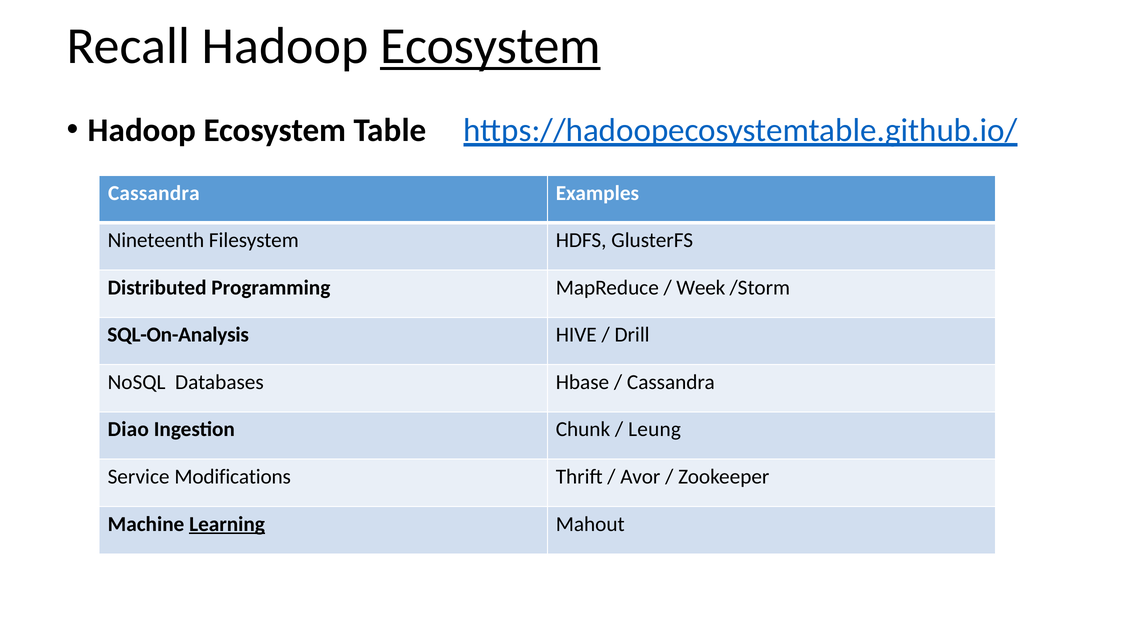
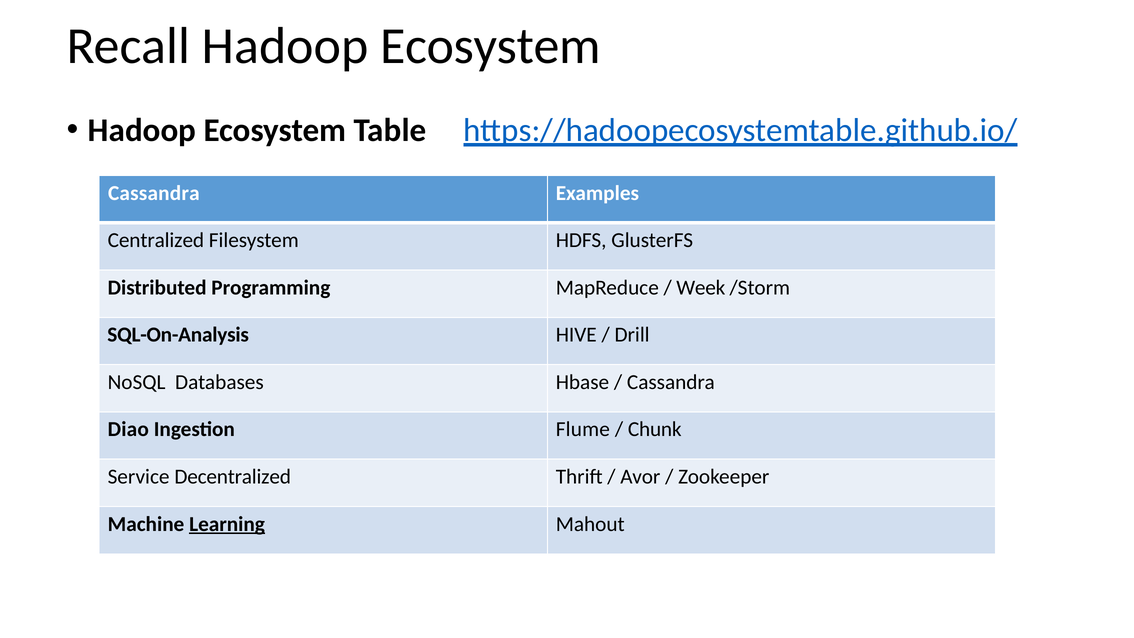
Ecosystem at (490, 46) underline: present -> none
Nineteenth: Nineteenth -> Centralized
Chunk: Chunk -> Flume
Leung: Leung -> Chunk
Modifications: Modifications -> Decentralized
